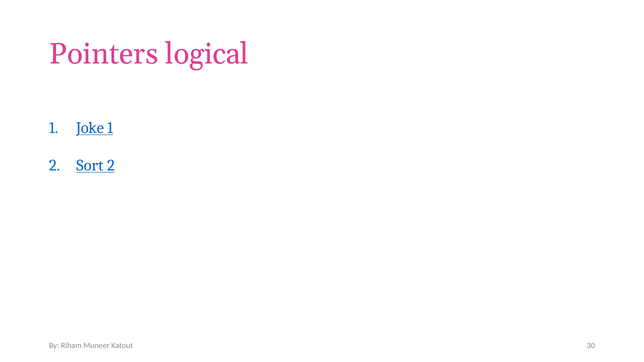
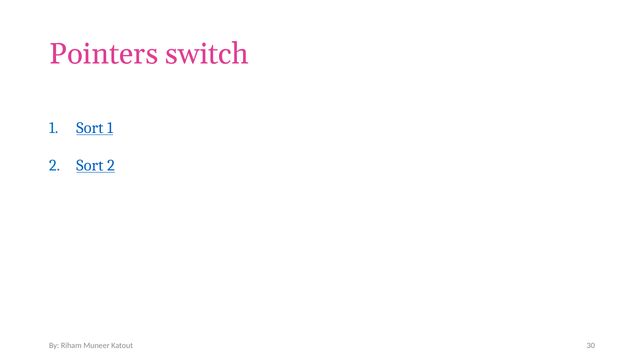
logical: logical -> switch
1 Joke: Joke -> Sort
